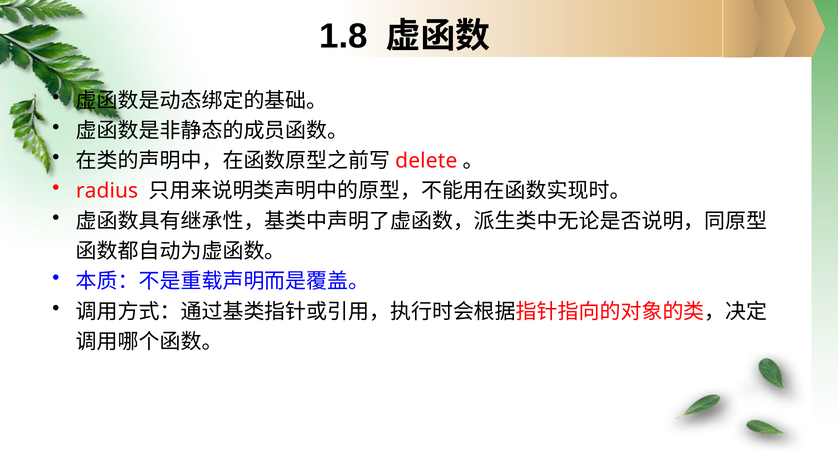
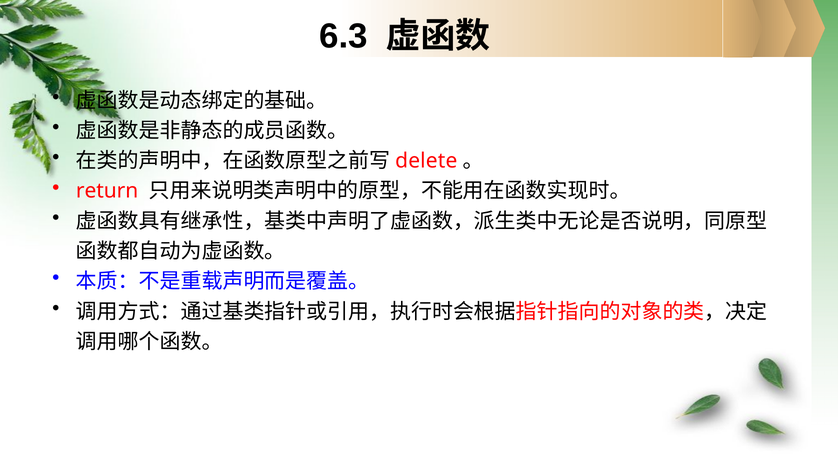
1.8: 1.8 -> 6.3
radius: radius -> return
